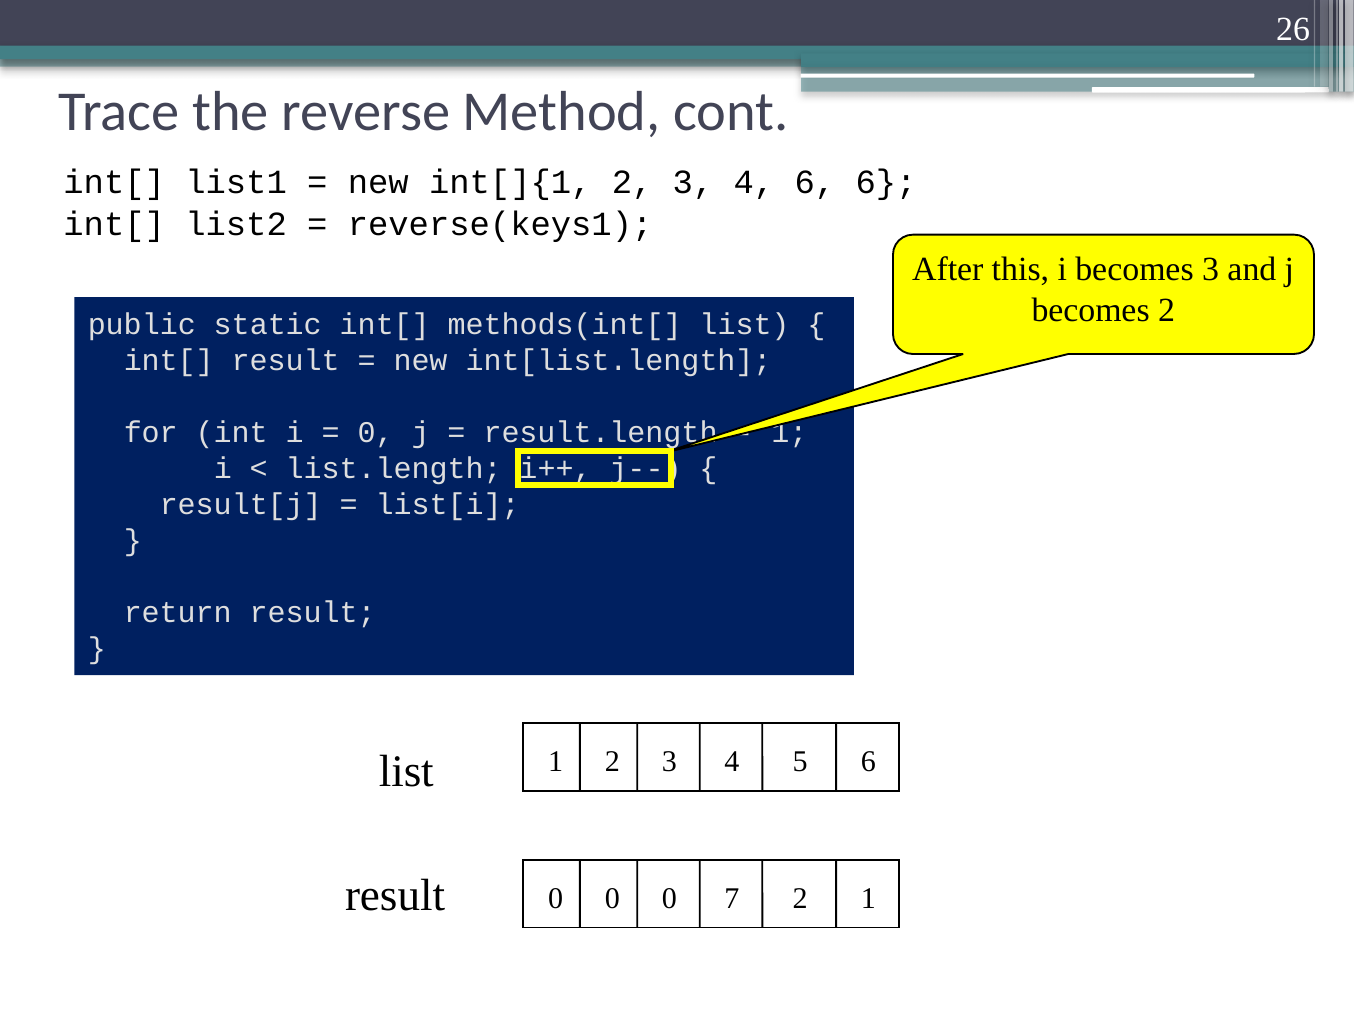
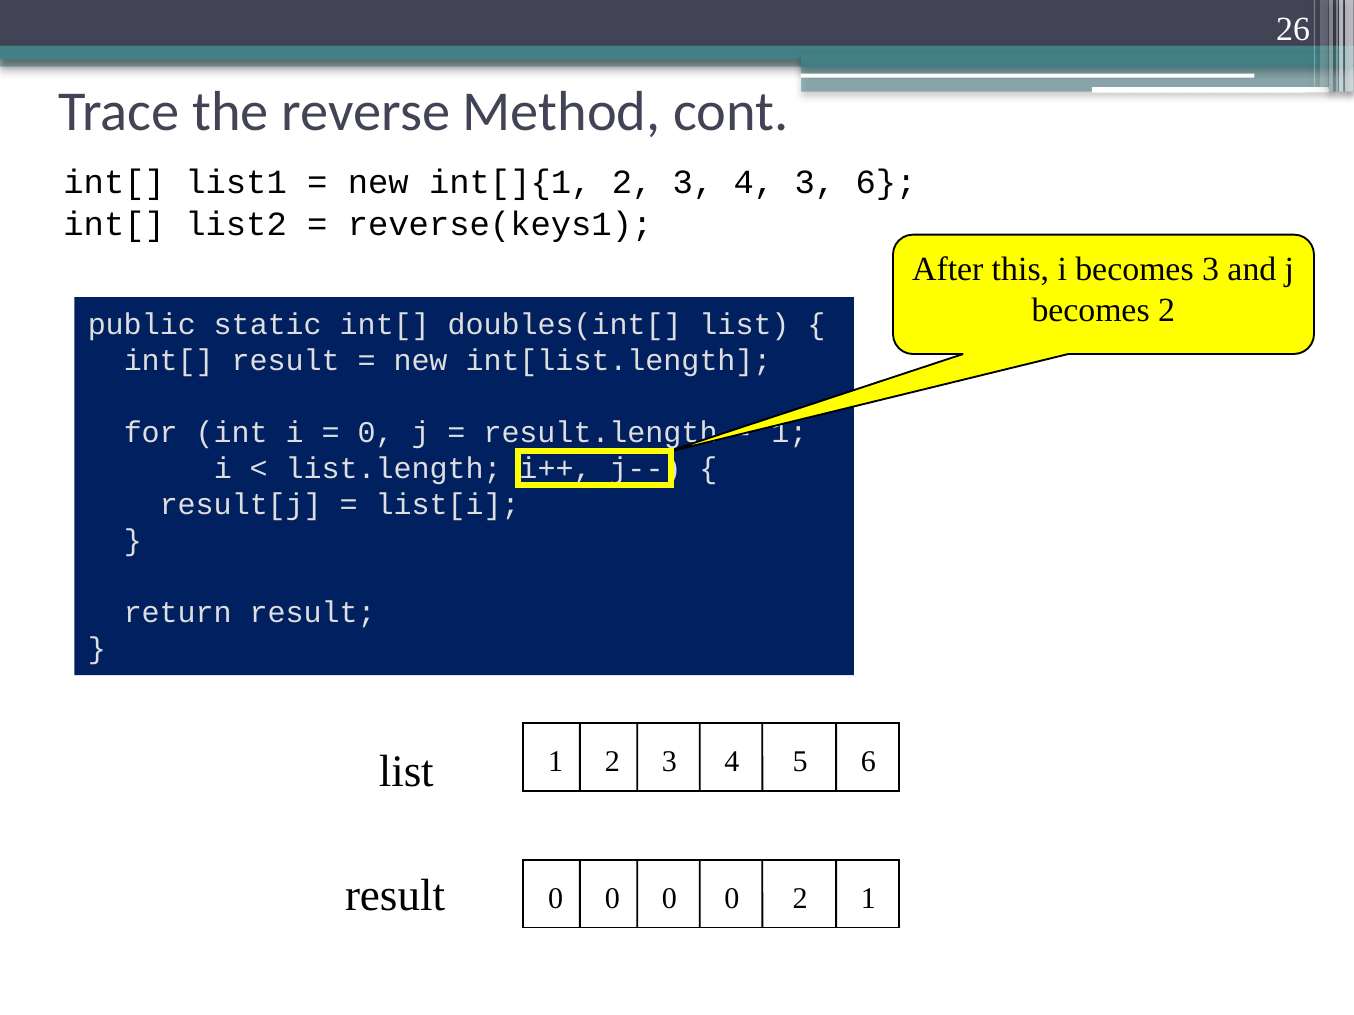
4 6: 6 -> 3
methods(int[: methods(int[ -> doubles(int[
0 0 0 7: 7 -> 0
